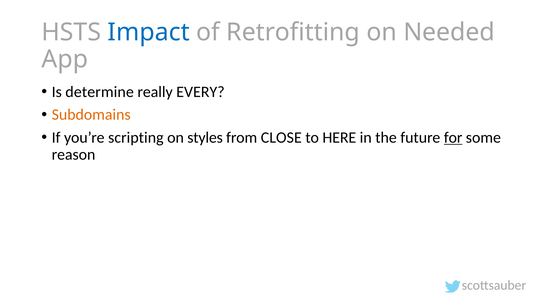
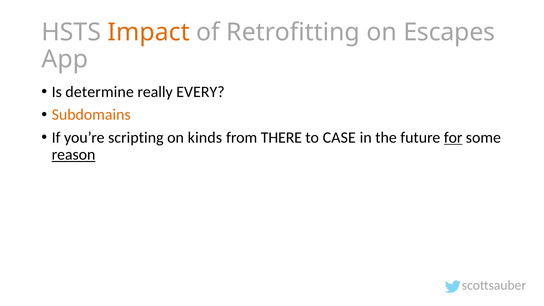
Impact colour: blue -> orange
Needed: Needed -> Escapes
styles: styles -> kinds
CLOSE: CLOSE -> THERE
HERE: HERE -> CASE
reason underline: none -> present
